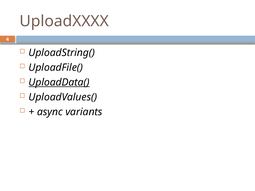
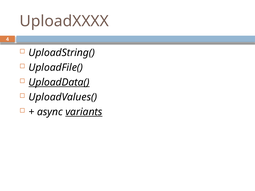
variants underline: none -> present
